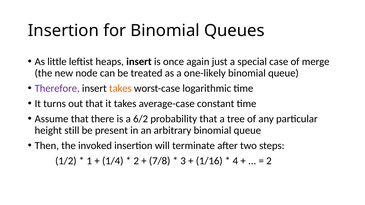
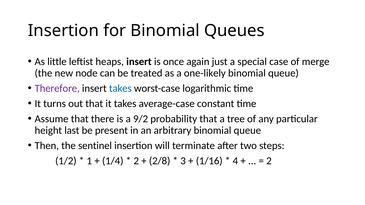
takes at (120, 88) colour: orange -> blue
6/2: 6/2 -> 9/2
still: still -> last
invoked: invoked -> sentinel
7/8: 7/8 -> 2/8
